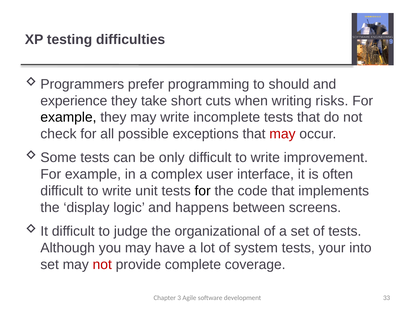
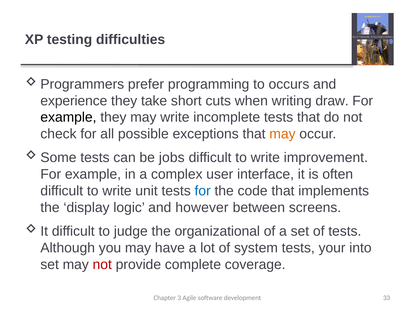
should: should -> occurs
risks: risks -> draw
may at (282, 134) colour: red -> orange
only: only -> jobs
for at (203, 190) colour: black -> blue
happens: happens -> however
